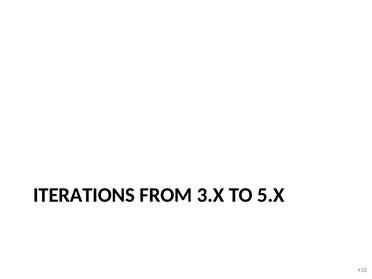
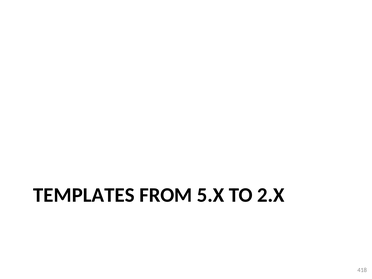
ITERATIONS: ITERATIONS -> TEMPLATES
3.X: 3.X -> 5.X
5.X: 5.X -> 2.X
